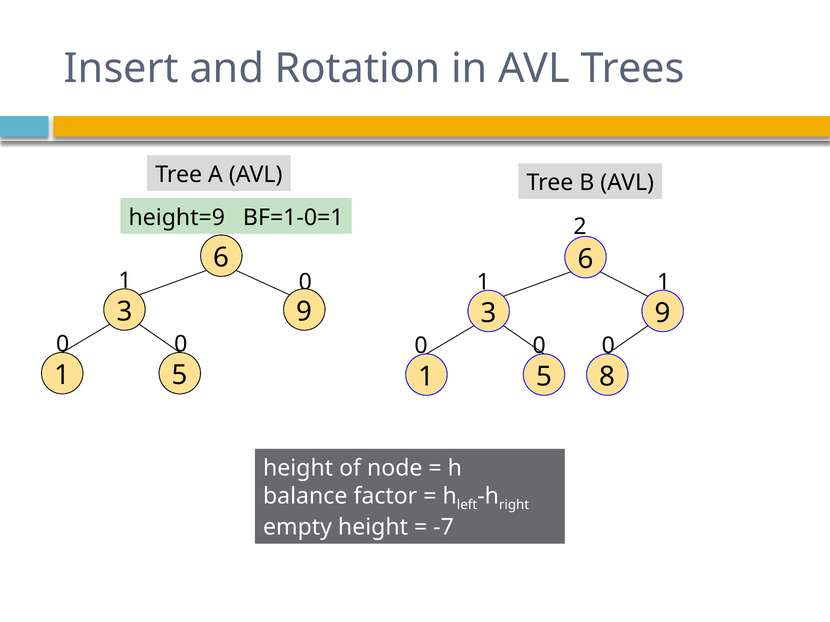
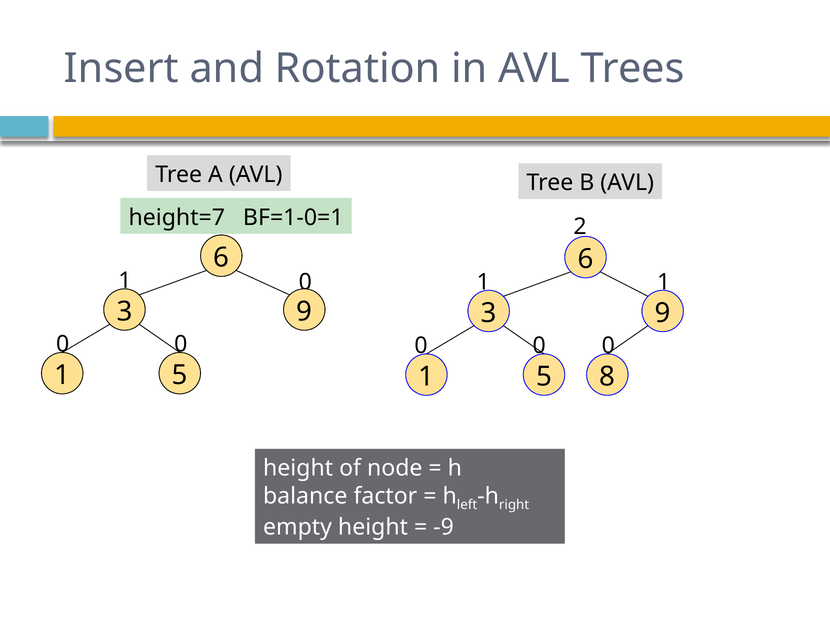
height=9: height=9 -> height=7
-7: -7 -> -9
